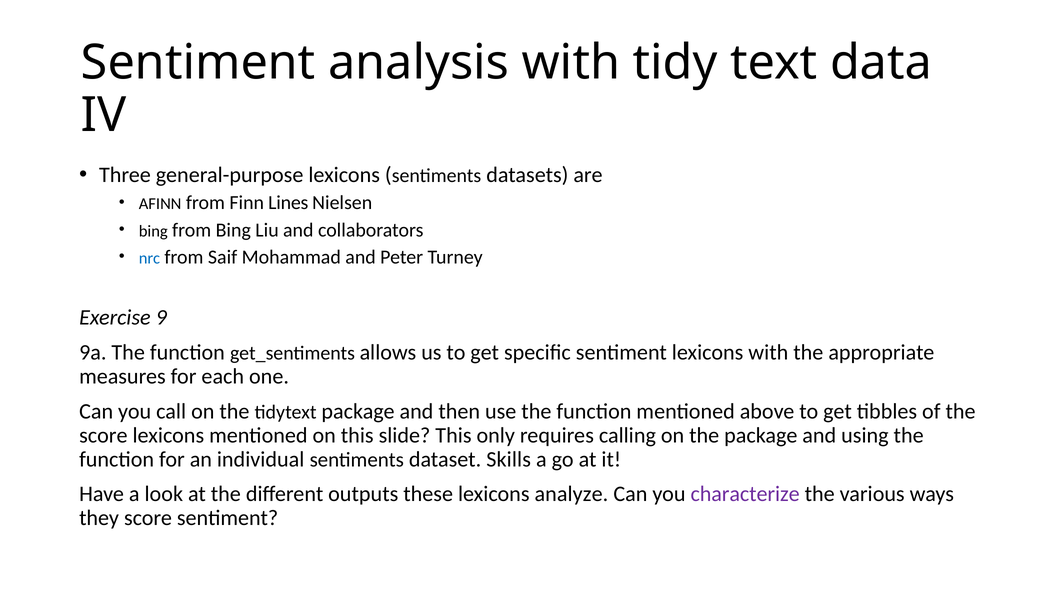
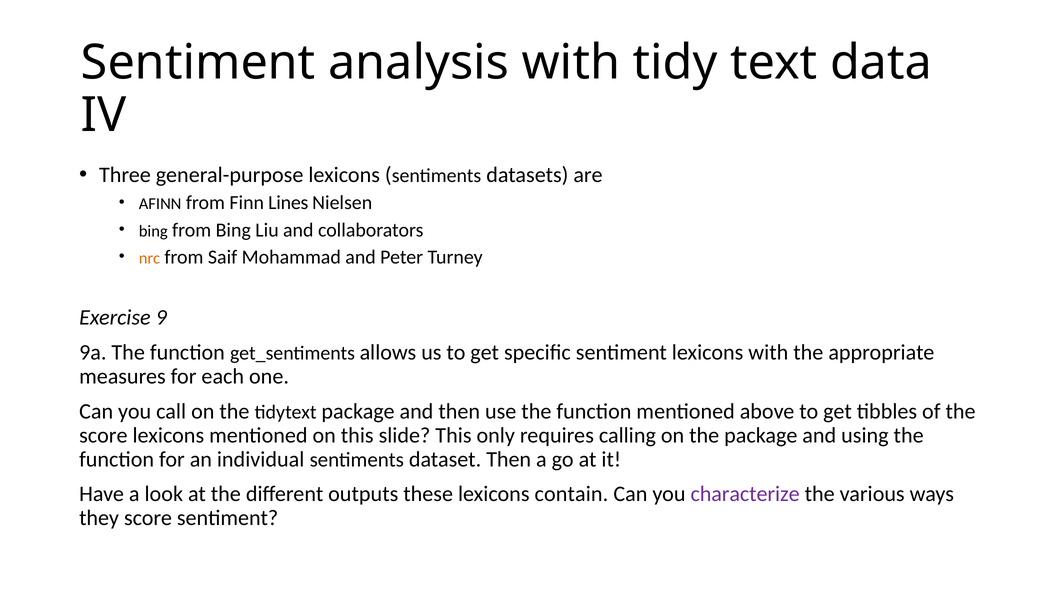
nrc colour: blue -> orange
dataset Skills: Skills -> Then
analyze: analyze -> contain
